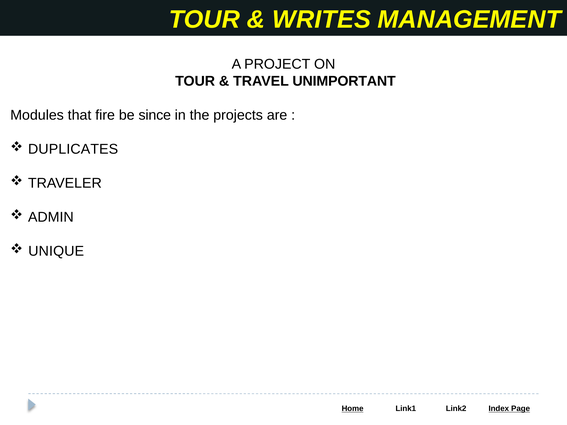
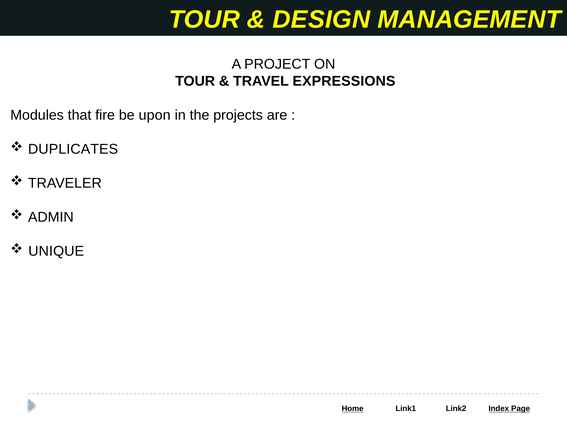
WRITES: WRITES -> DESIGN
UNIMPORTANT: UNIMPORTANT -> EXPRESSIONS
since: since -> upon
